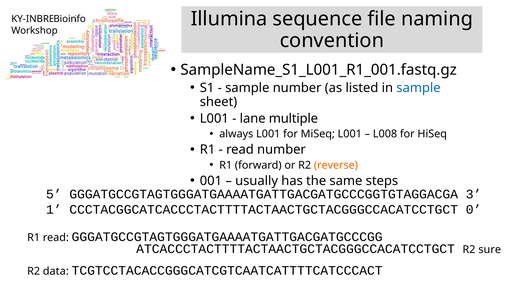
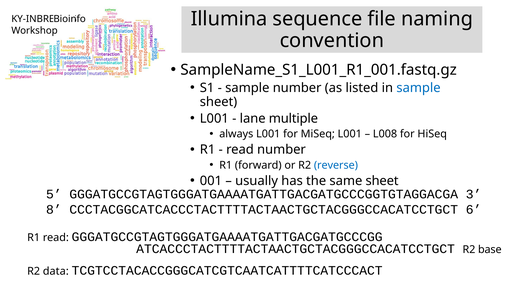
reverse colour: orange -> blue
same steps: steps -> sheet
1: 1 -> 8
0: 0 -> 6
sure: sure -> base
